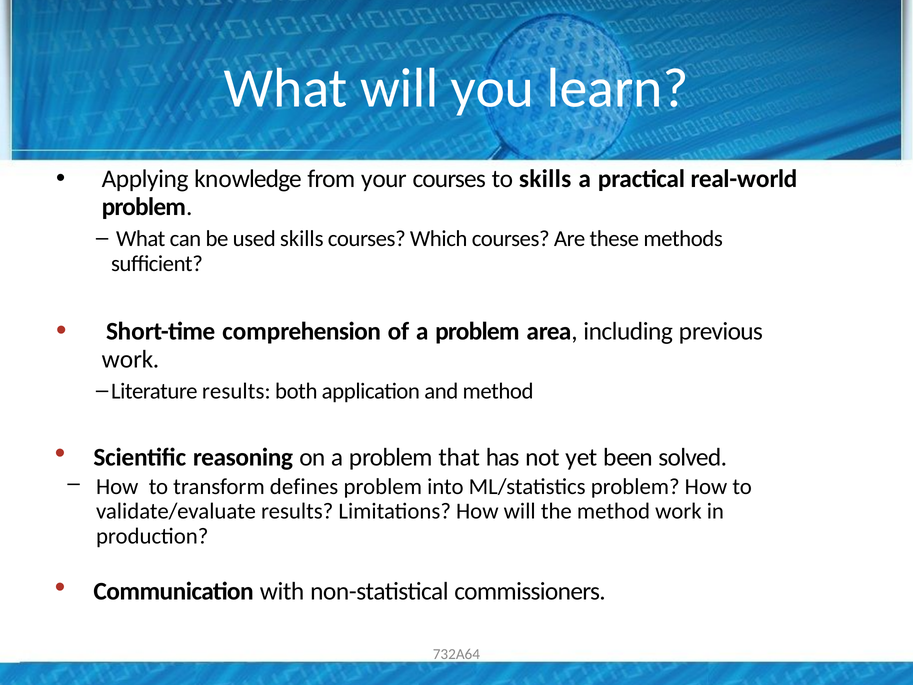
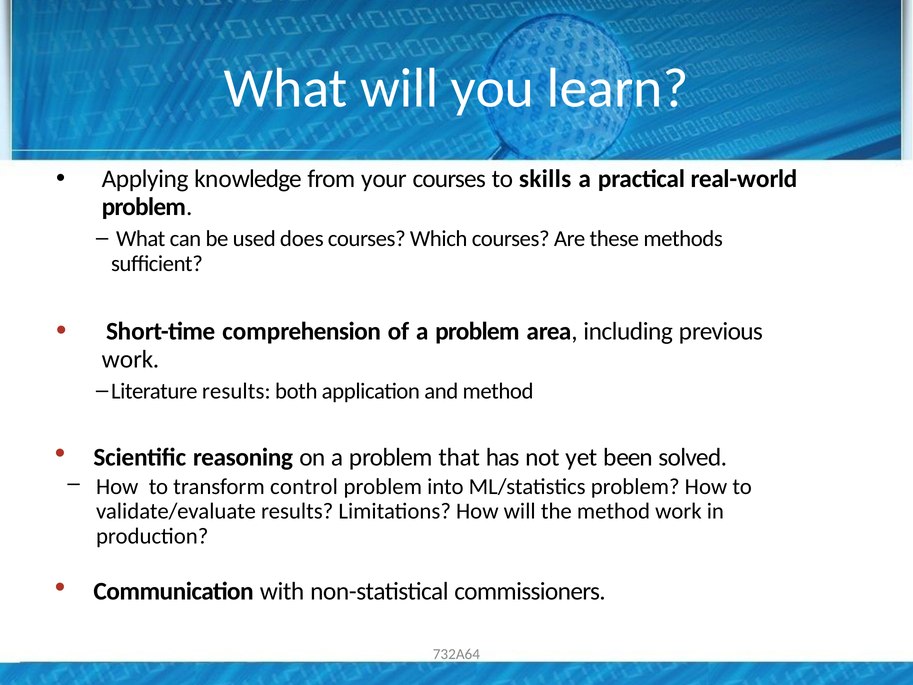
used skills: skills -> does
defines: defines -> control
